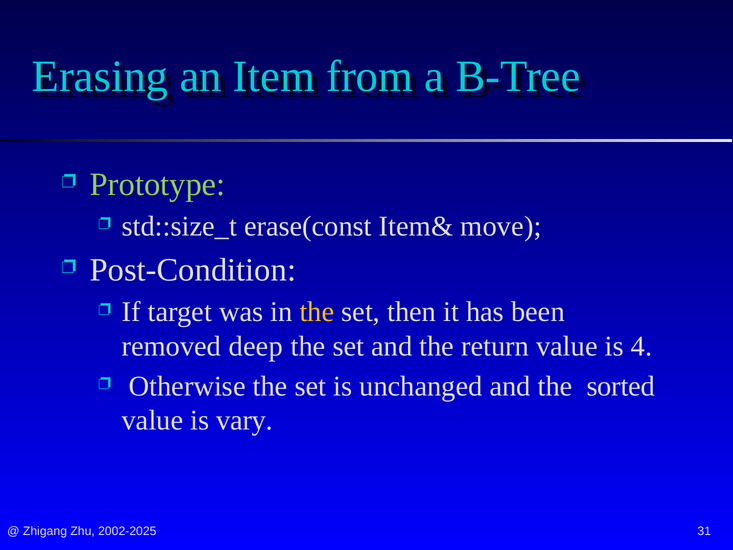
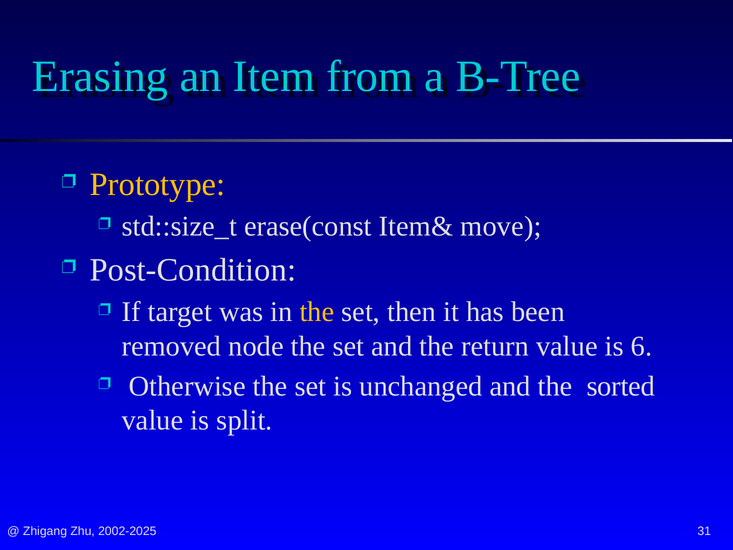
Prototype colour: light green -> yellow
deep: deep -> node
4: 4 -> 6
vary: vary -> split
